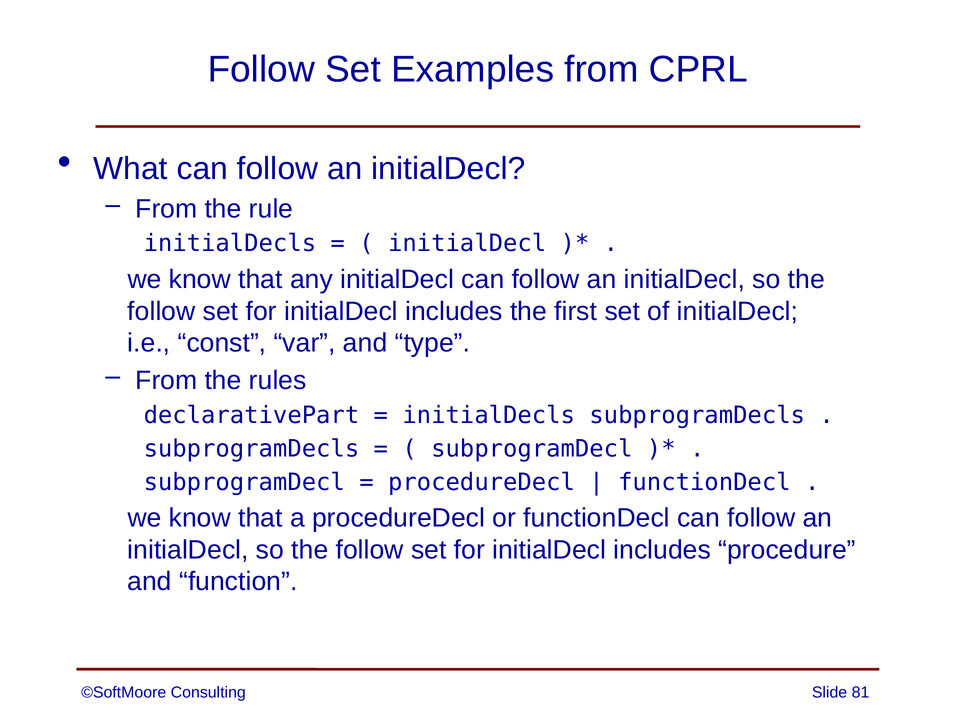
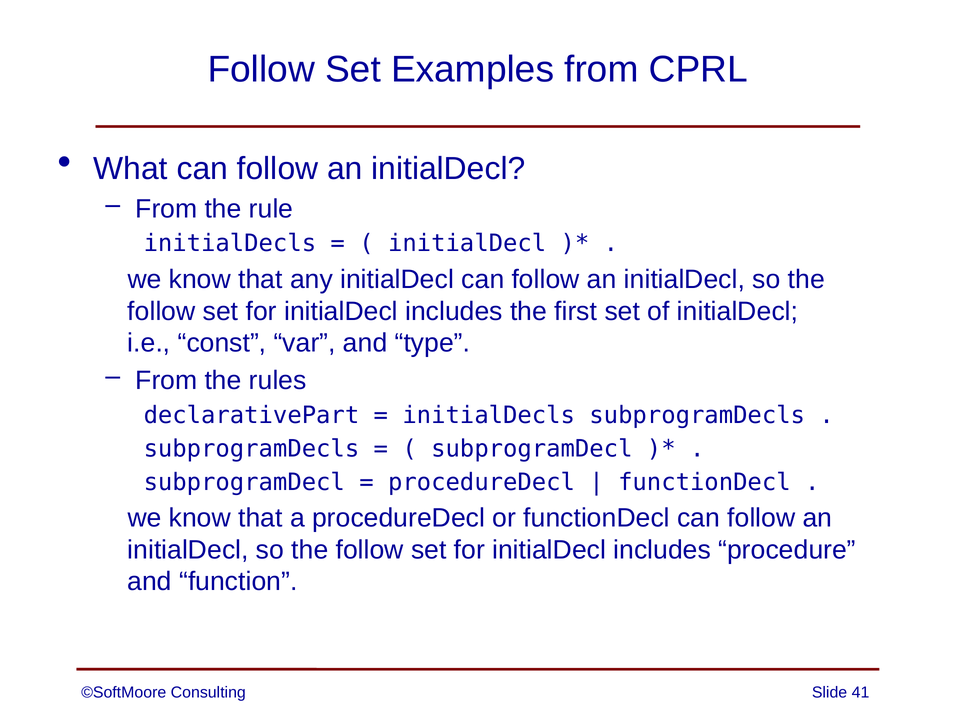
81: 81 -> 41
